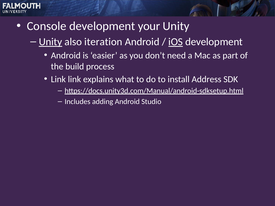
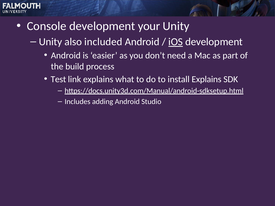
Unity at (50, 42) underline: present -> none
iteration: iteration -> included
Link at (58, 79): Link -> Test
install Address: Address -> Explains
